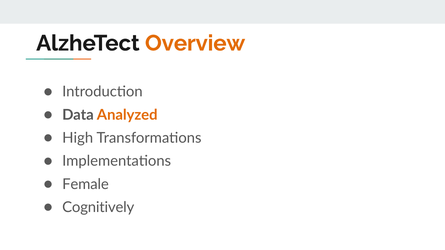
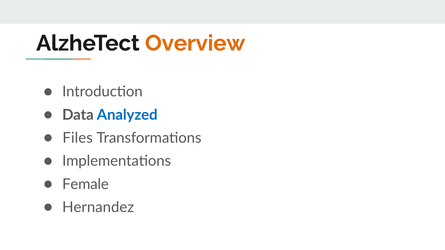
Analyzed colour: orange -> blue
High: High -> Files
Cognitively: Cognitively -> Hernandez
